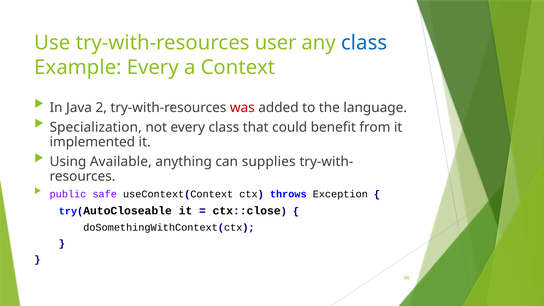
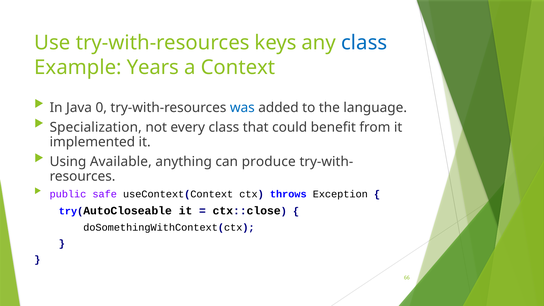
user: user -> keys
Example Every: Every -> Years
2: 2 -> 0
was colour: red -> blue
supplies: supplies -> produce
